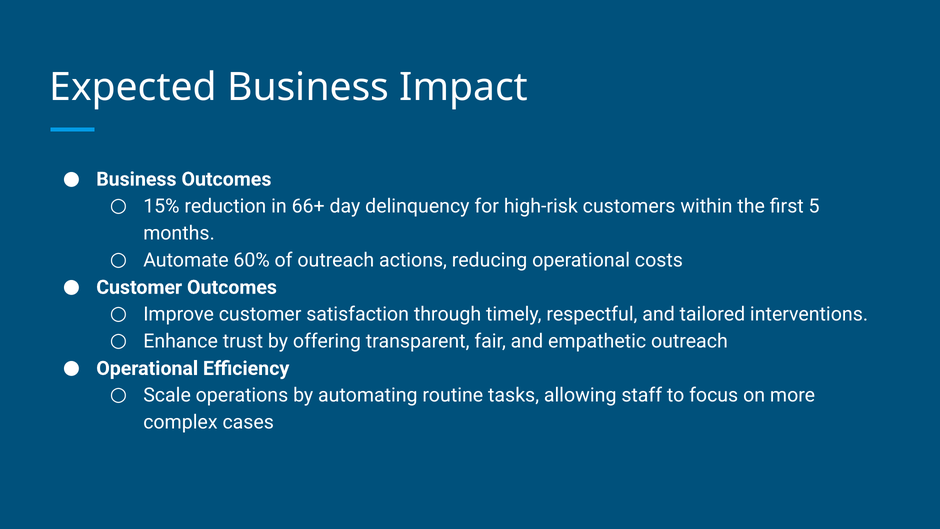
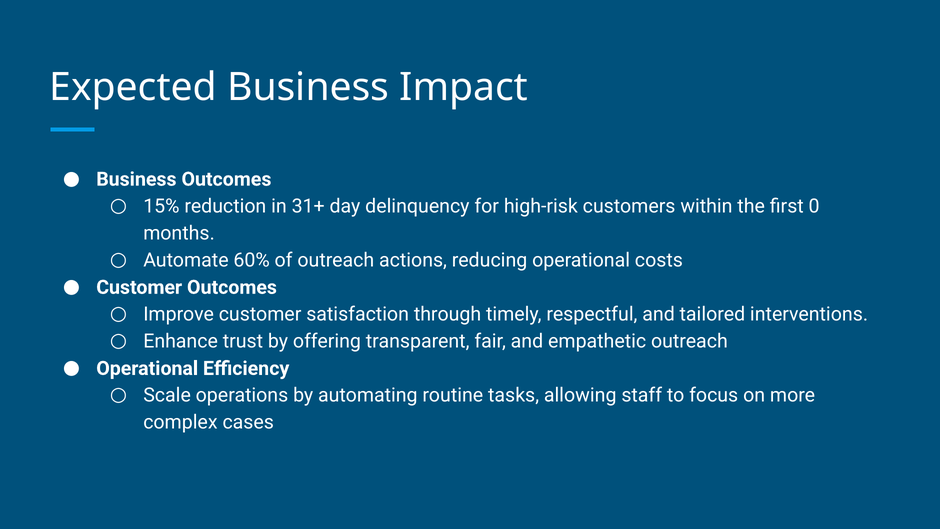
66+: 66+ -> 31+
5: 5 -> 0
